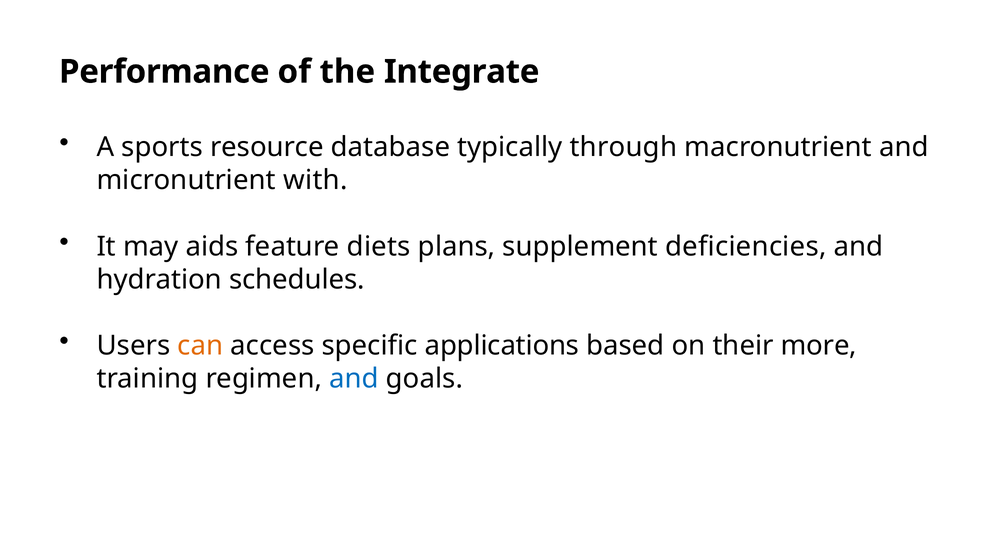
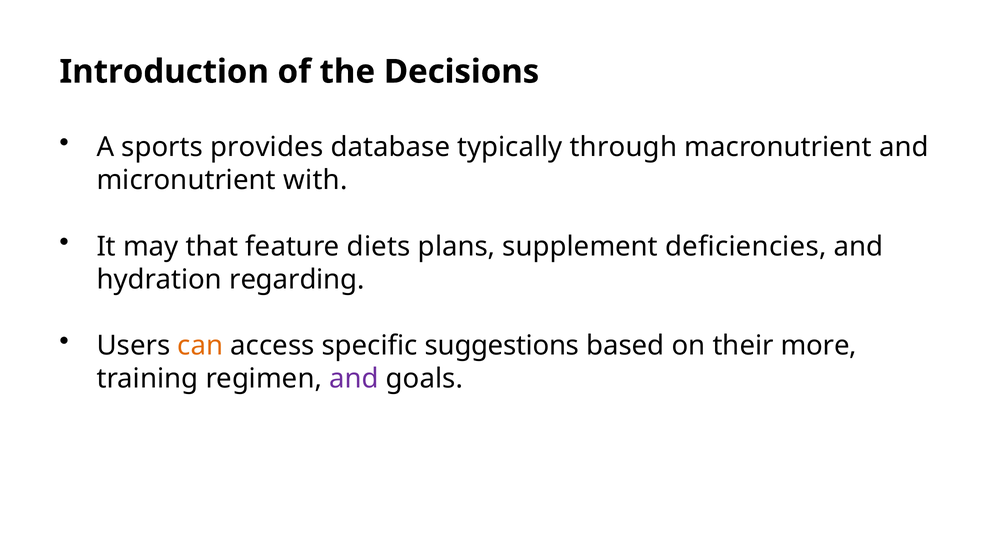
Performance: Performance -> Introduction
Integrate: Integrate -> Decisions
resource: resource -> provides
aids: aids -> that
schedules: schedules -> regarding
applications: applications -> suggestions
and at (354, 379) colour: blue -> purple
